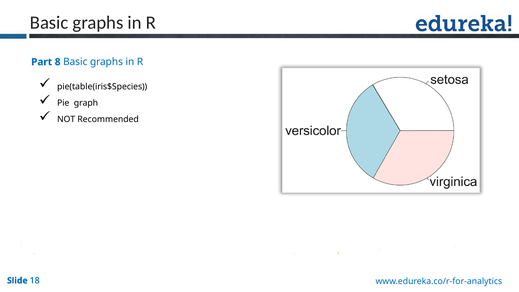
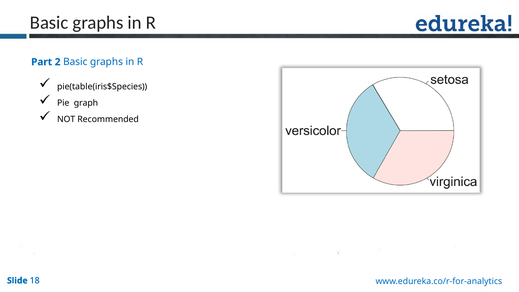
8: 8 -> 2
